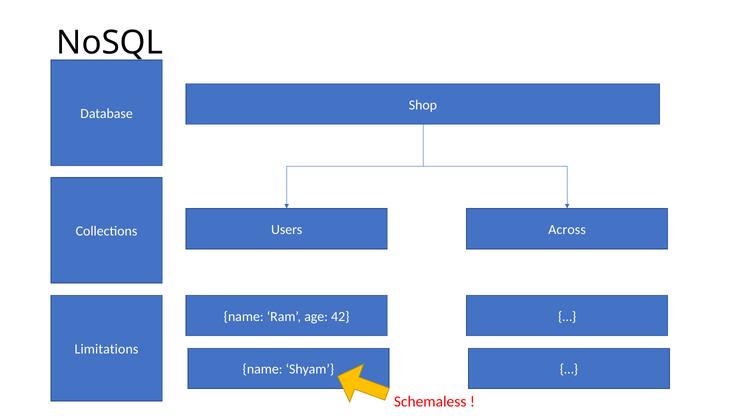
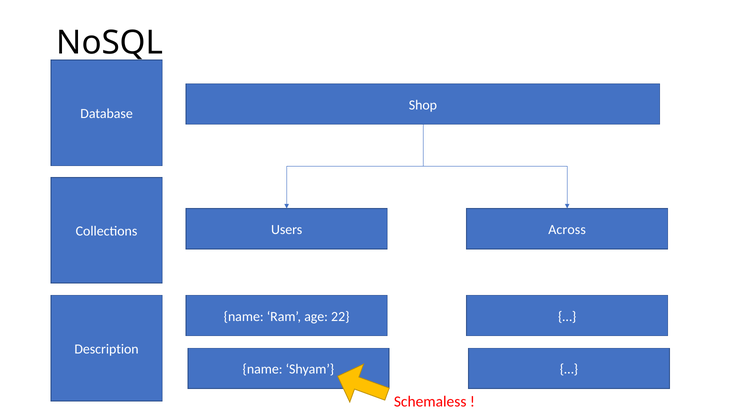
42: 42 -> 22
Limitations: Limitations -> Description
